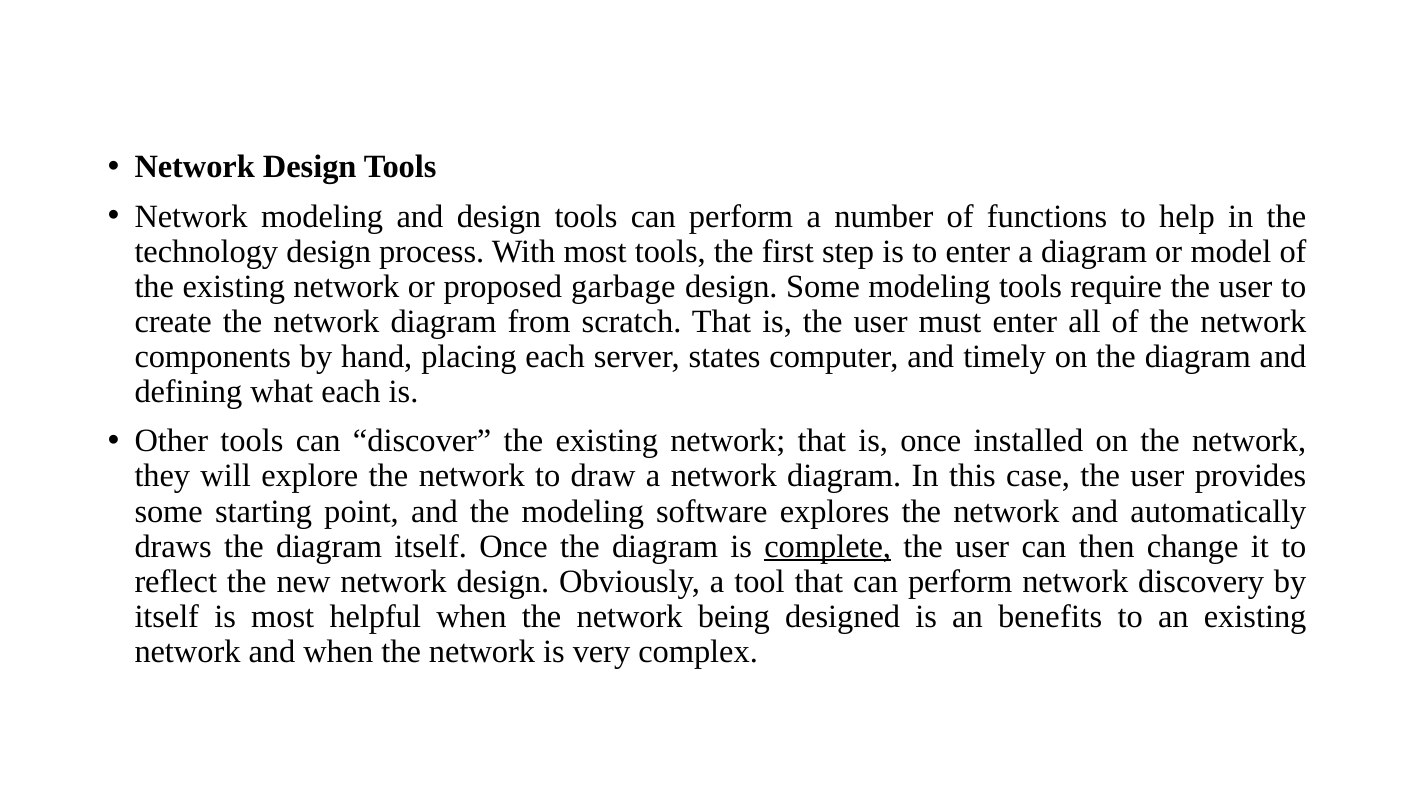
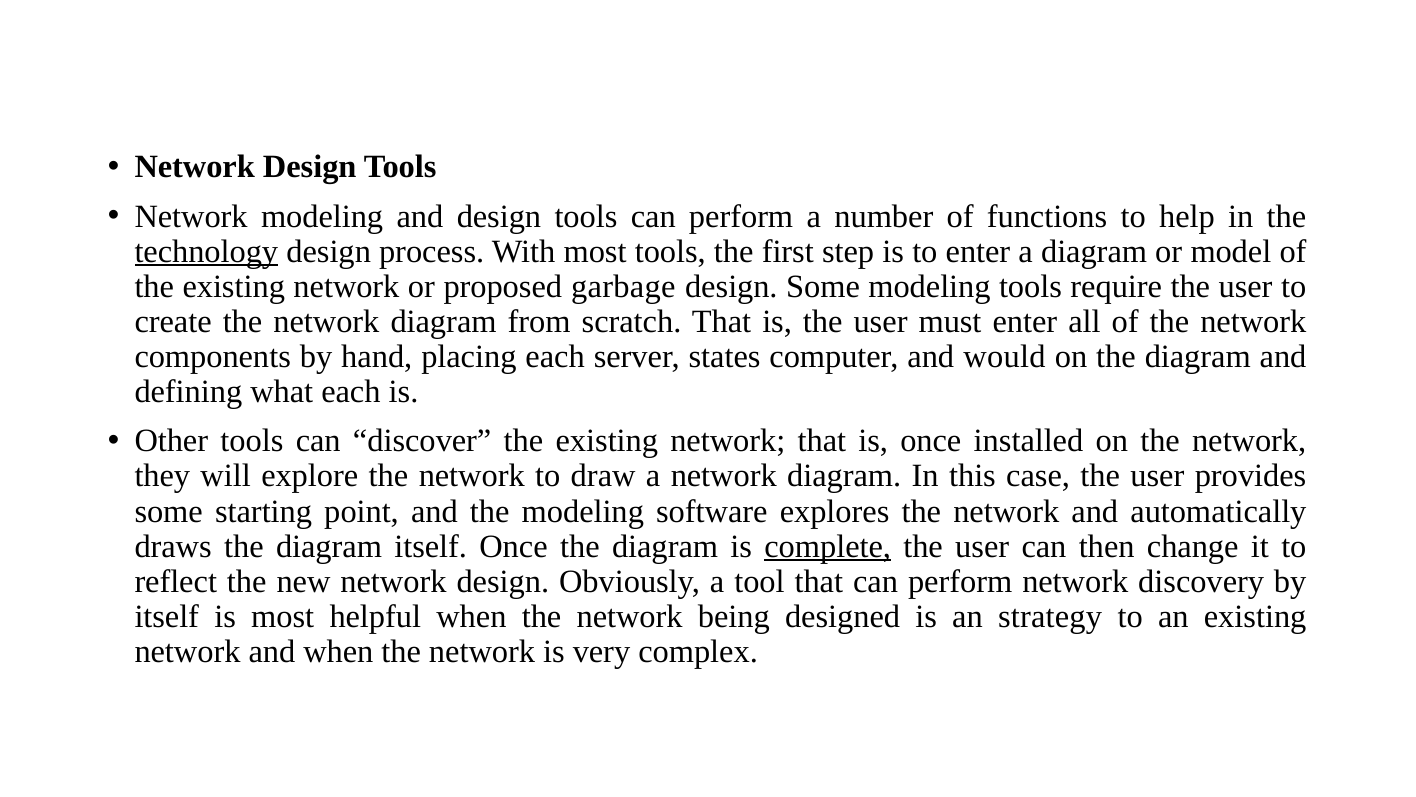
technology underline: none -> present
timely: timely -> would
benefits: benefits -> strategy
